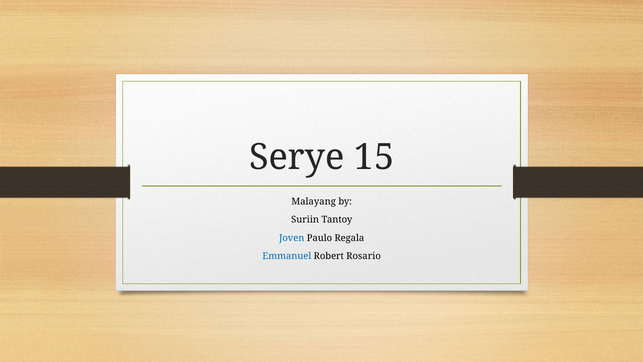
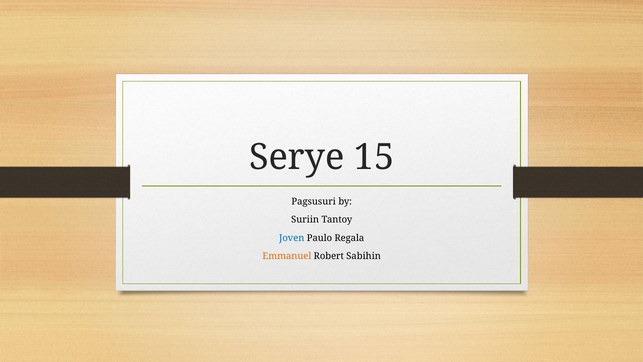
Malayang: Malayang -> Pagsusuri
Emmanuel colour: blue -> orange
Rosario: Rosario -> Sabihin
